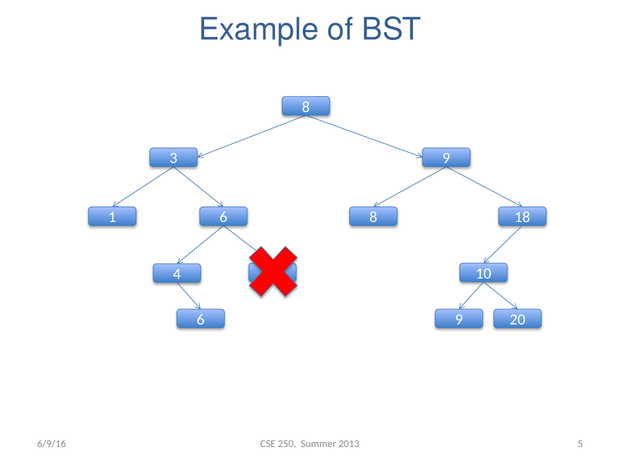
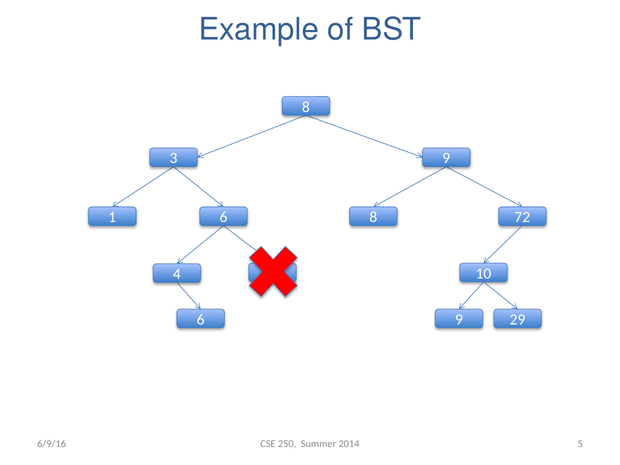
18: 18 -> 72
20: 20 -> 29
2013: 2013 -> 2014
